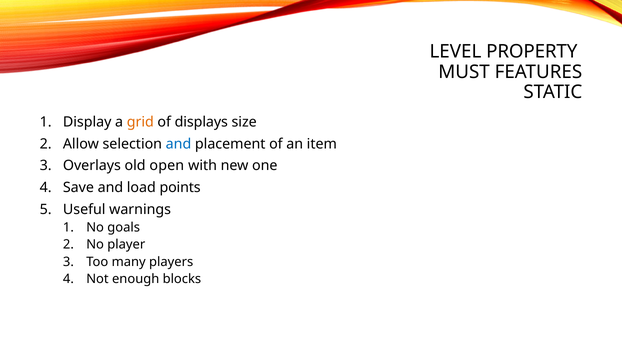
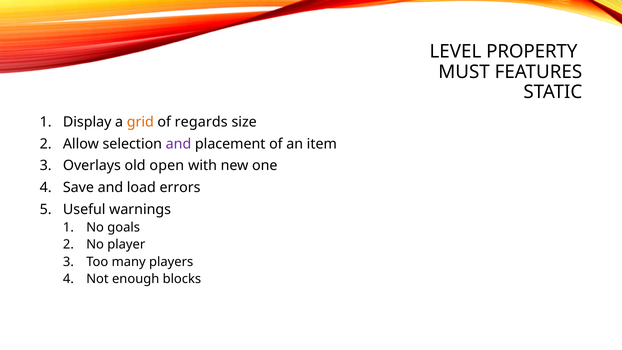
displays: displays -> regards
and at (179, 144) colour: blue -> purple
points: points -> errors
